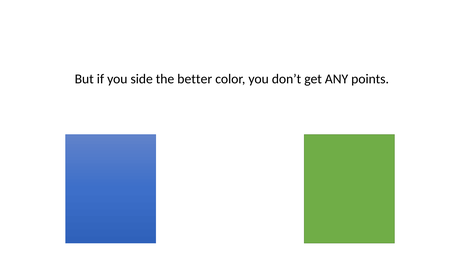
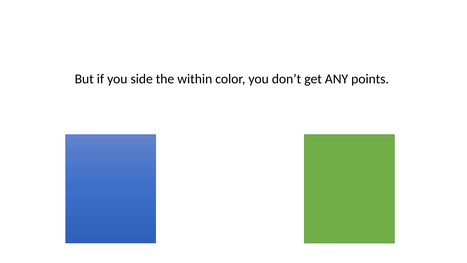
better: better -> within
